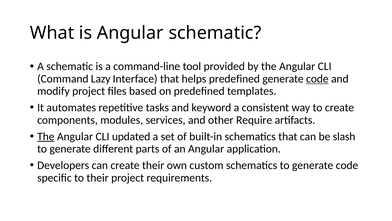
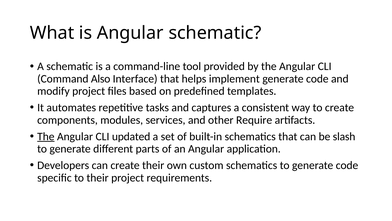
Lazy: Lazy -> Also
helps predefined: predefined -> implement
code at (317, 79) underline: present -> none
keyword: keyword -> captures
